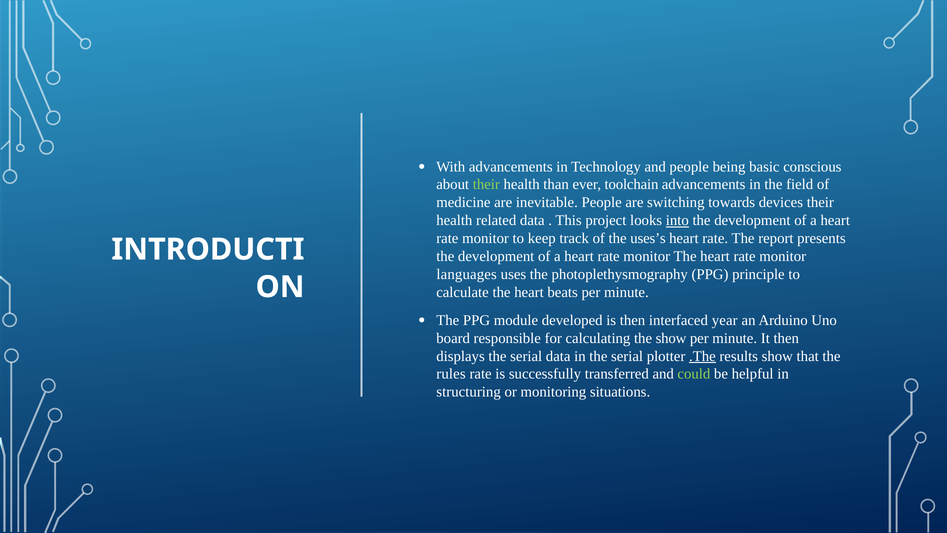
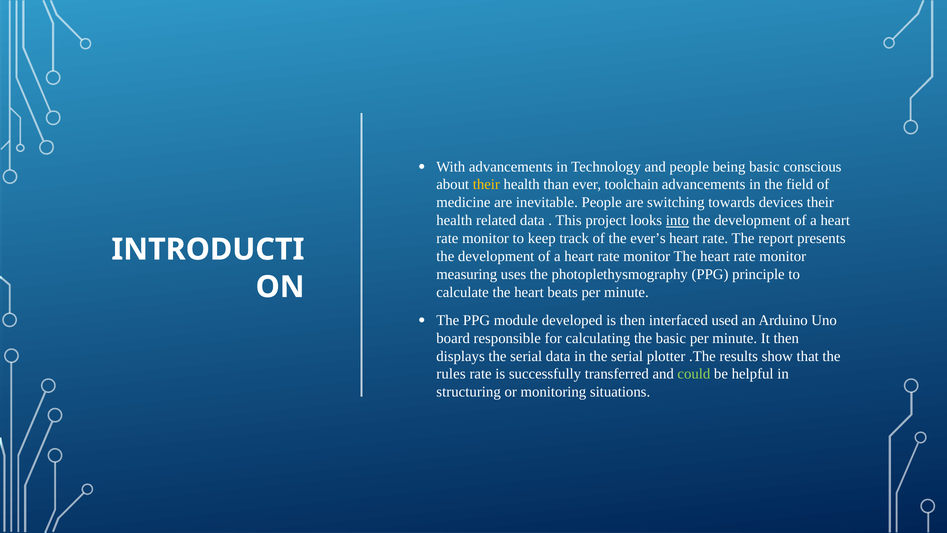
their at (486, 184) colour: light green -> yellow
uses’s: uses’s -> ever’s
languages: languages -> measuring
year: year -> used
the show: show -> basic
.The underline: present -> none
